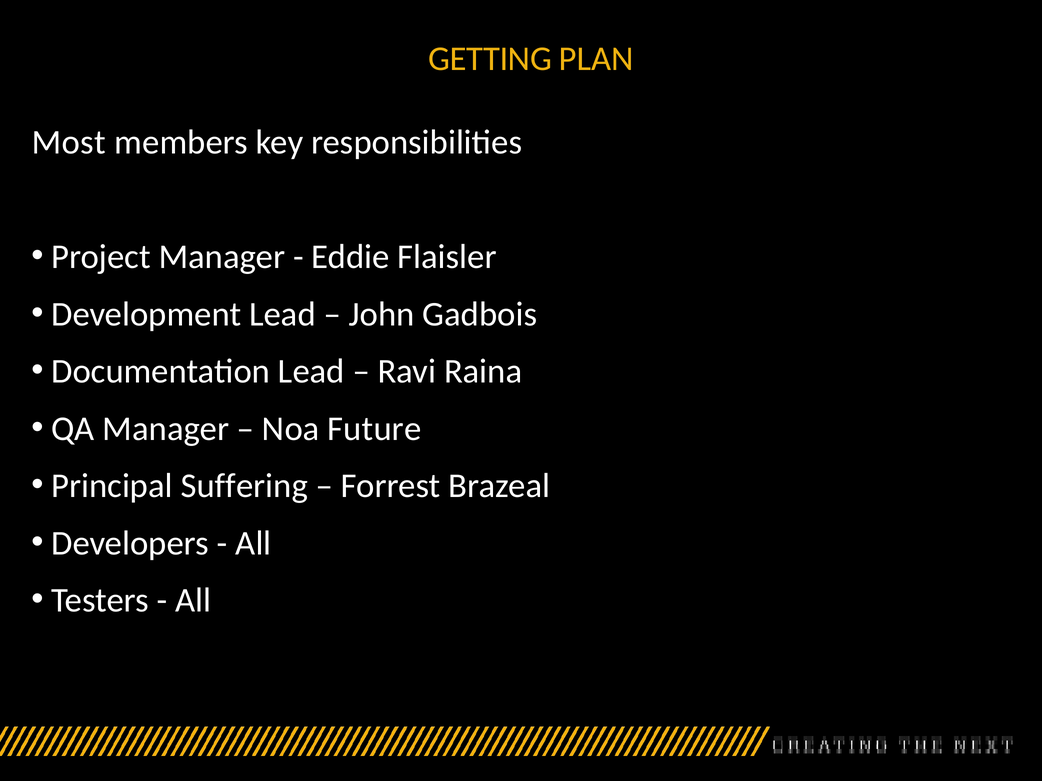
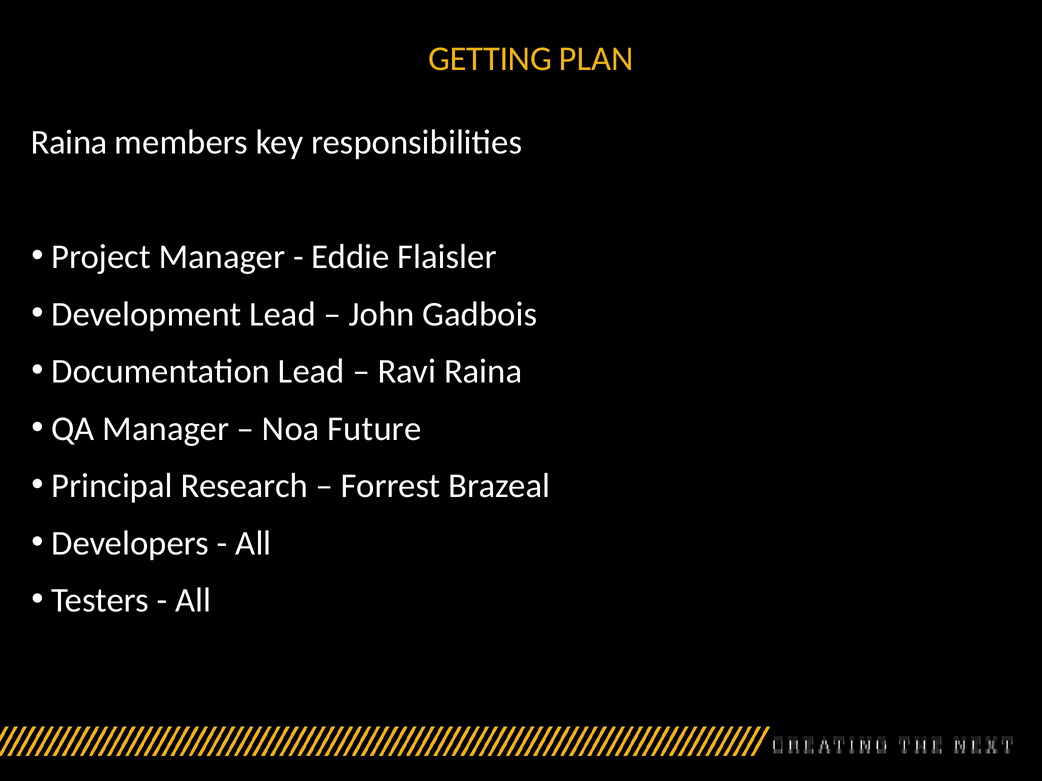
Most at (69, 142): Most -> Raina
Suffering: Suffering -> Research
